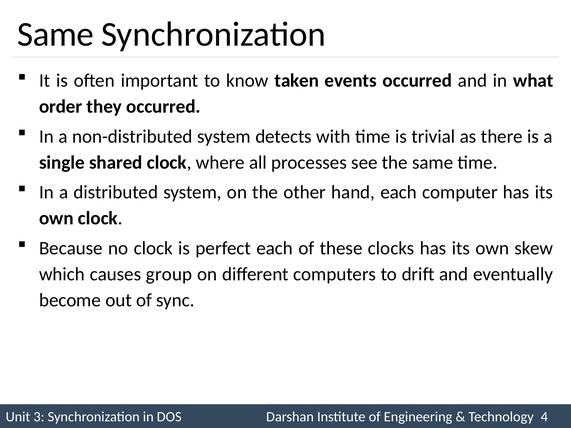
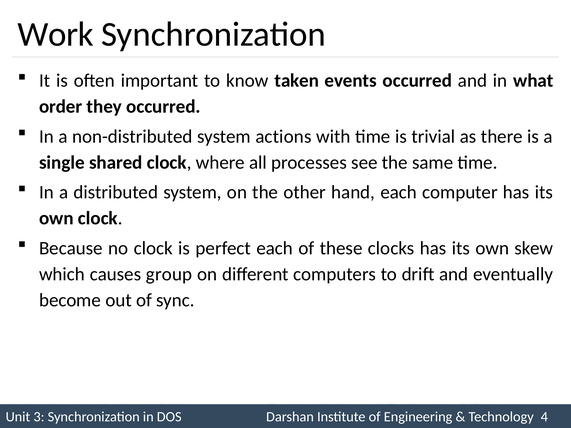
Same at (56, 34): Same -> Work
detects: detects -> actions
